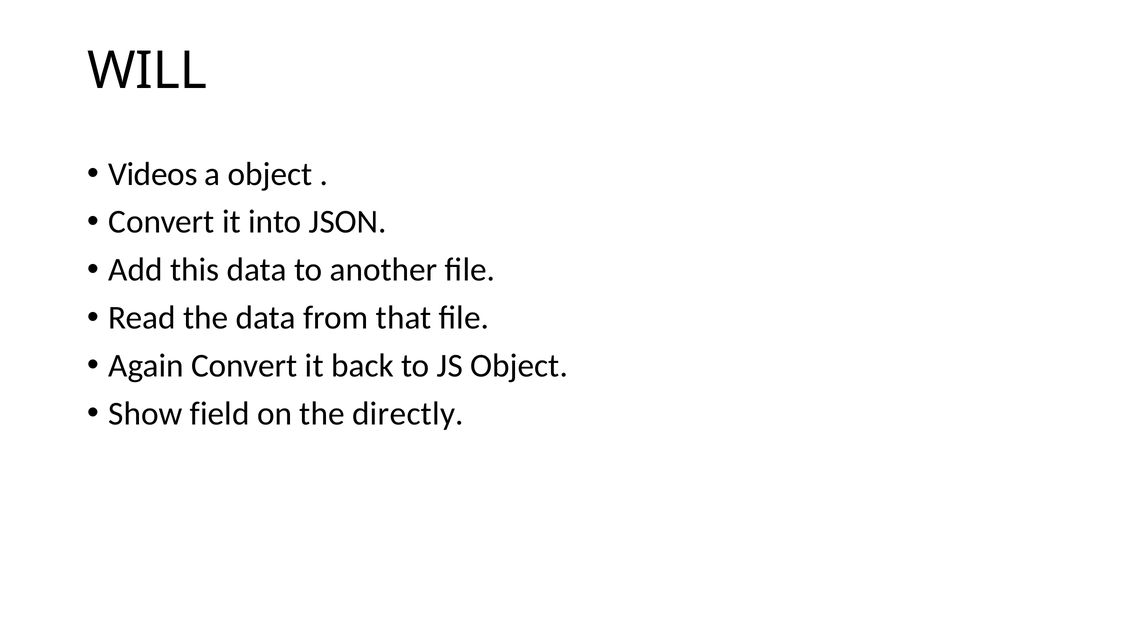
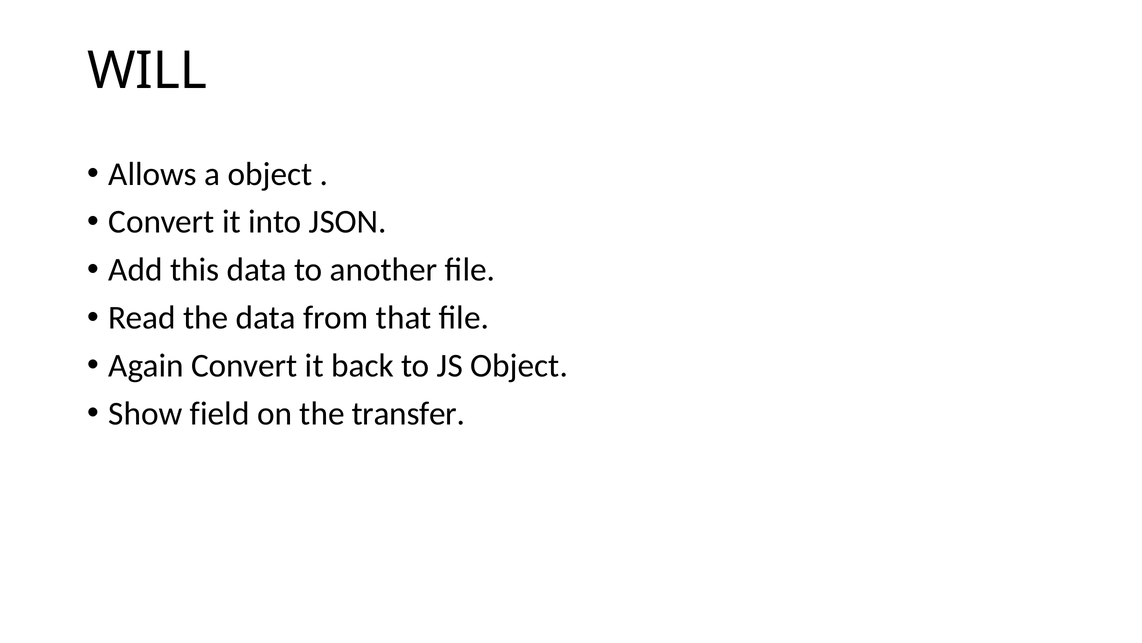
Videos: Videos -> Allows
directly: directly -> transfer
